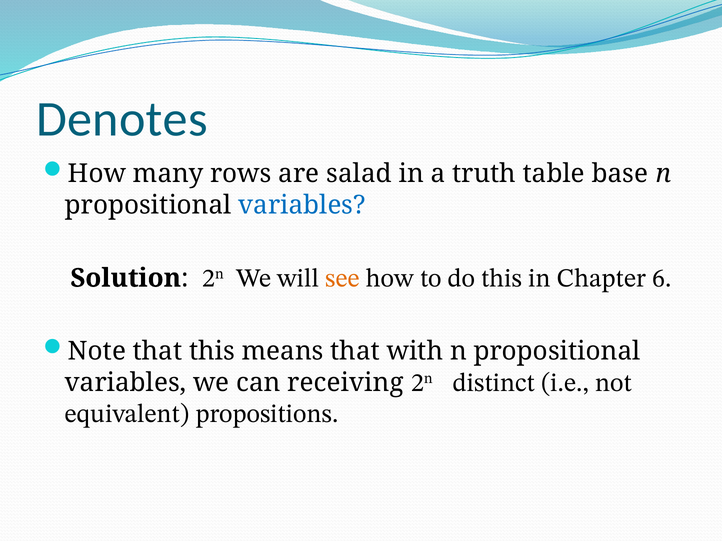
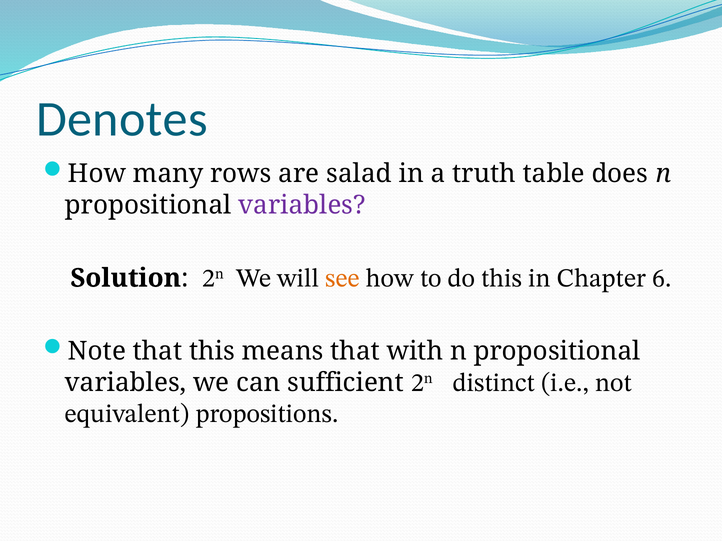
base: base -> does
variables at (302, 205) colour: blue -> purple
receiving: receiving -> sufficient
